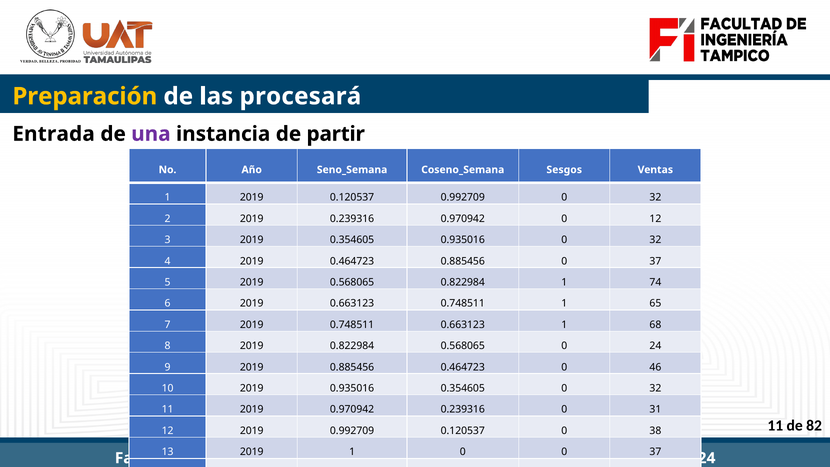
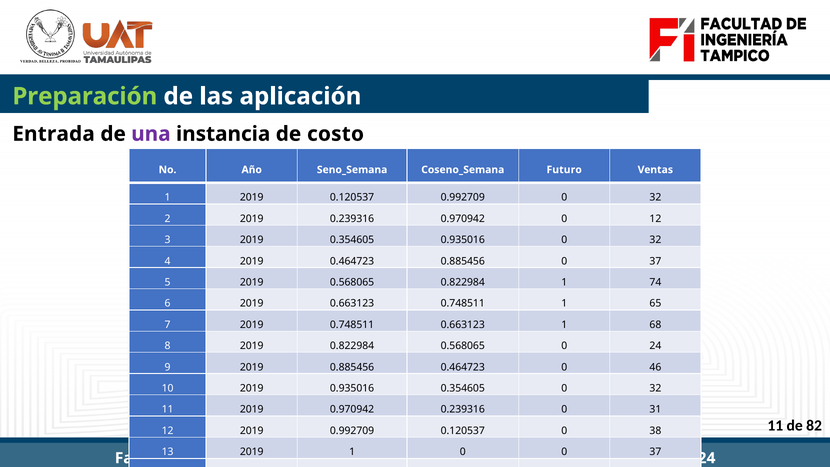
Preparación colour: yellow -> light green
procesará: procesará -> aplicación
partir: partir -> costo
Sesgos: Sesgos -> Futuro
